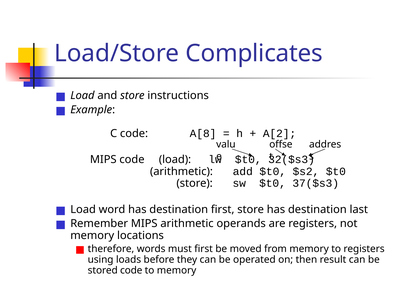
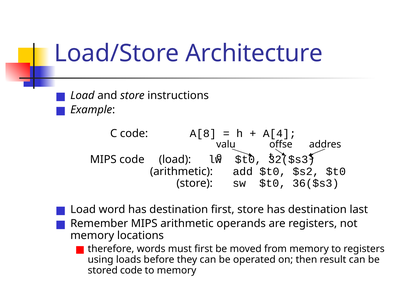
Complicates: Complicates -> Architecture
A[2: A[2 -> A[4
37($s3: 37($s3 -> 36($s3
